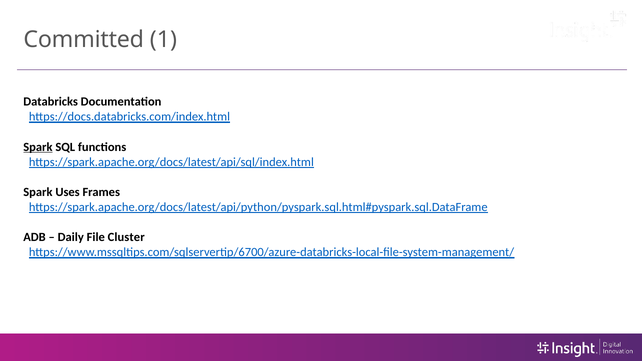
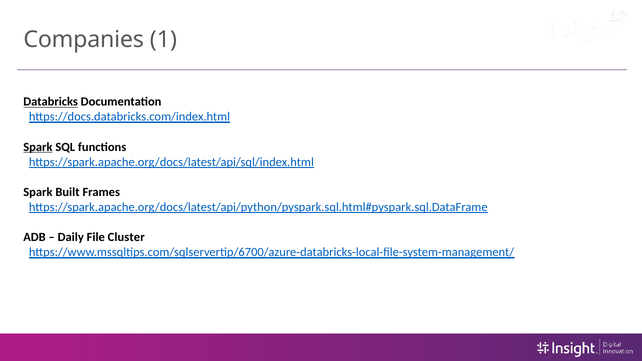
Committed: Committed -> Companies
Databricks underline: none -> present
Uses: Uses -> Built
